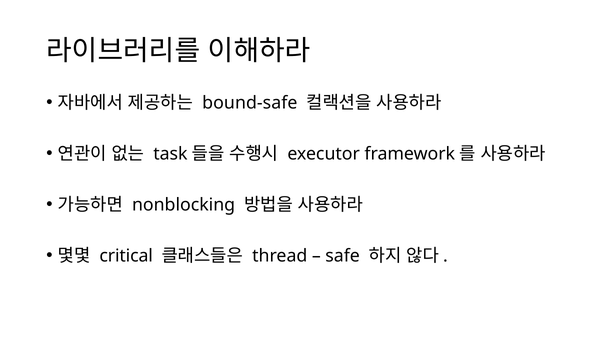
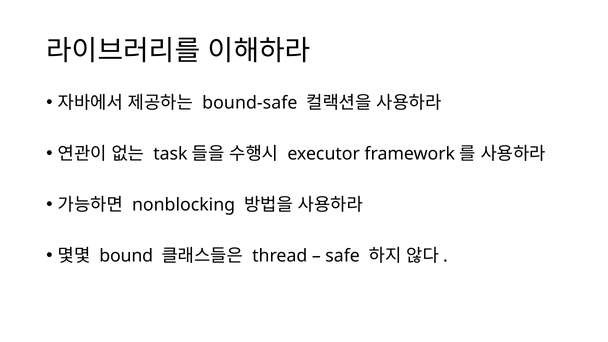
critical: critical -> bound
